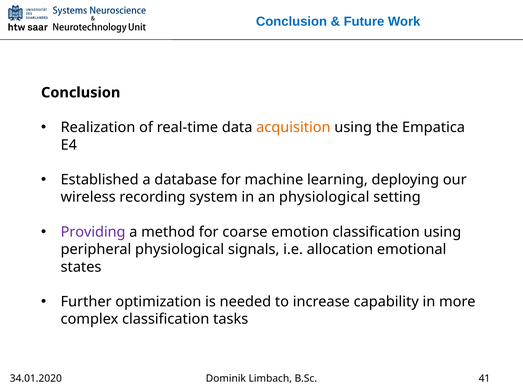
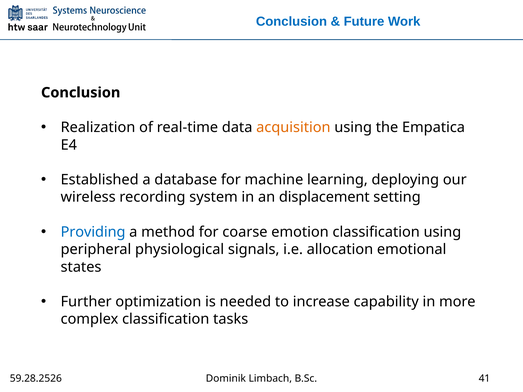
an physiological: physiological -> displacement
Providing colour: purple -> blue
34.01.2020: 34.01.2020 -> 59.28.2526
